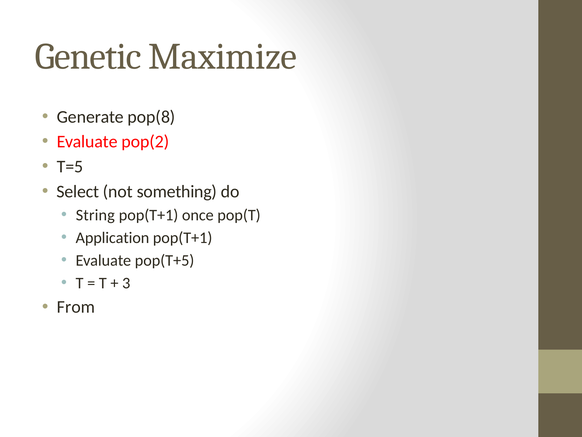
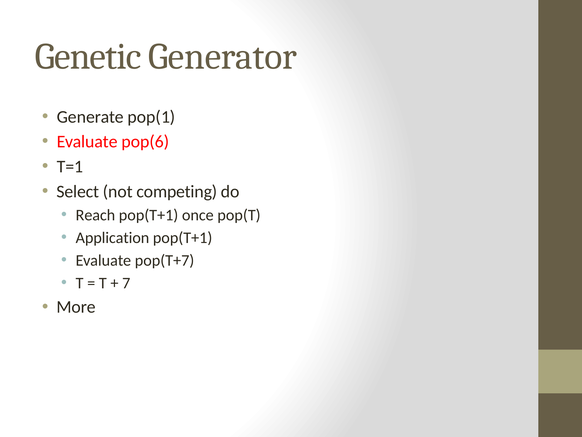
Maximize: Maximize -> Generator
pop(8: pop(8 -> pop(1
pop(2: pop(2 -> pop(6
T=5: T=5 -> T=1
something: something -> competing
String: String -> Reach
pop(T+5: pop(T+5 -> pop(T+7
3: 3 -> 7
From: From -> More
